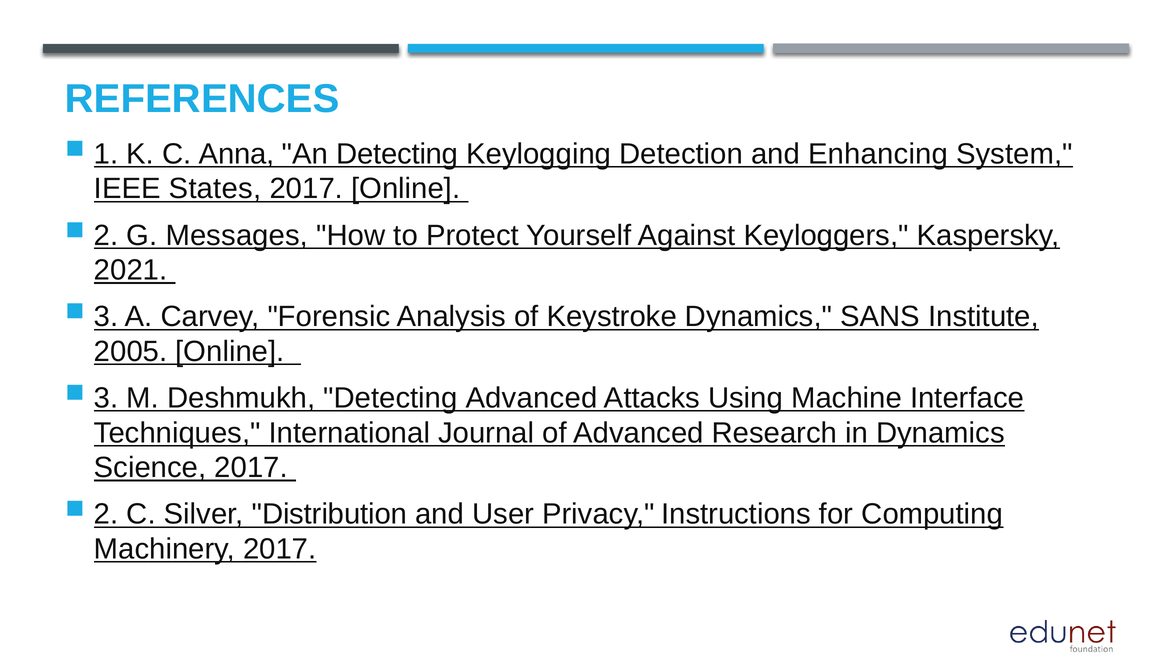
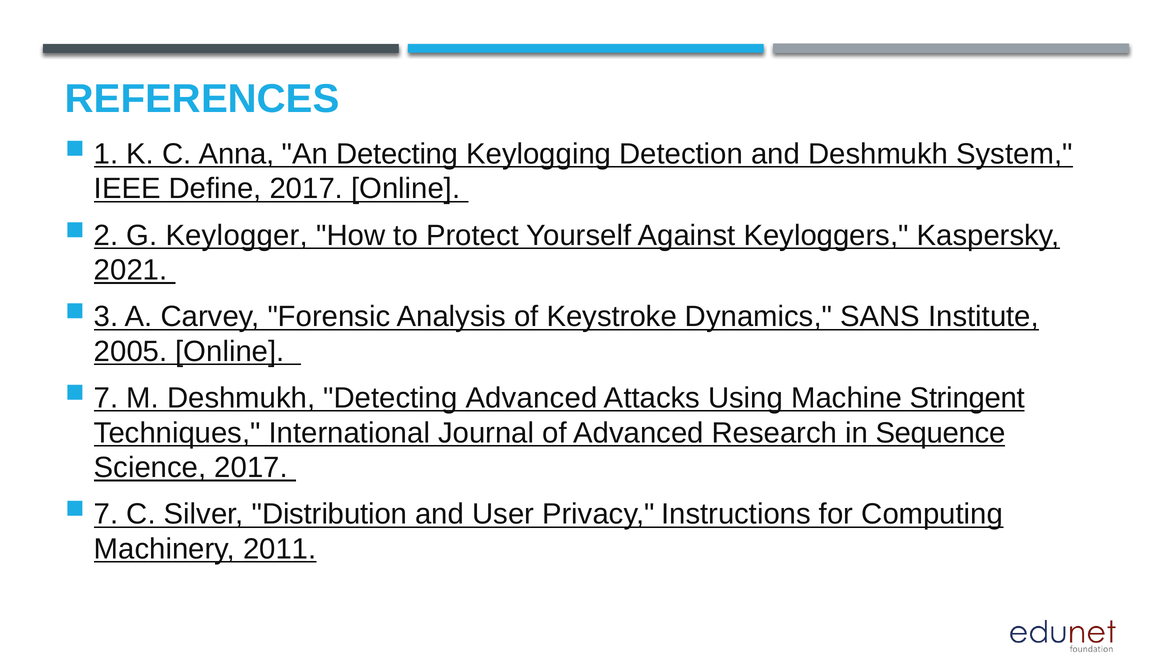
and Enhancing: Enhancing -> Deshmukh
States: States -> Define
Messages: Messages -> Keylogger
3 at (106, 398): 3 -> 7
Interface: Interface -> Stringent
in Dynamics: Dynamics -> Sequence
2 at (106, 514): 2 -> 7
Machinery 2017: 2017 -> 2011
